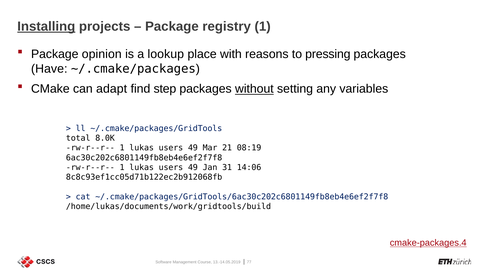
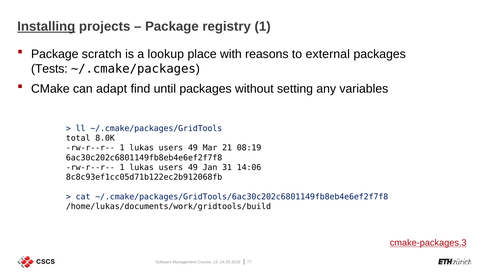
opinion: opinion -> scratch
pressing: pressing -> external
Have: Have -> Tests
step: step -> until
without underline: present -> none
cmake-packages.4: cmake-packages.4 -> cmake-packages.3
